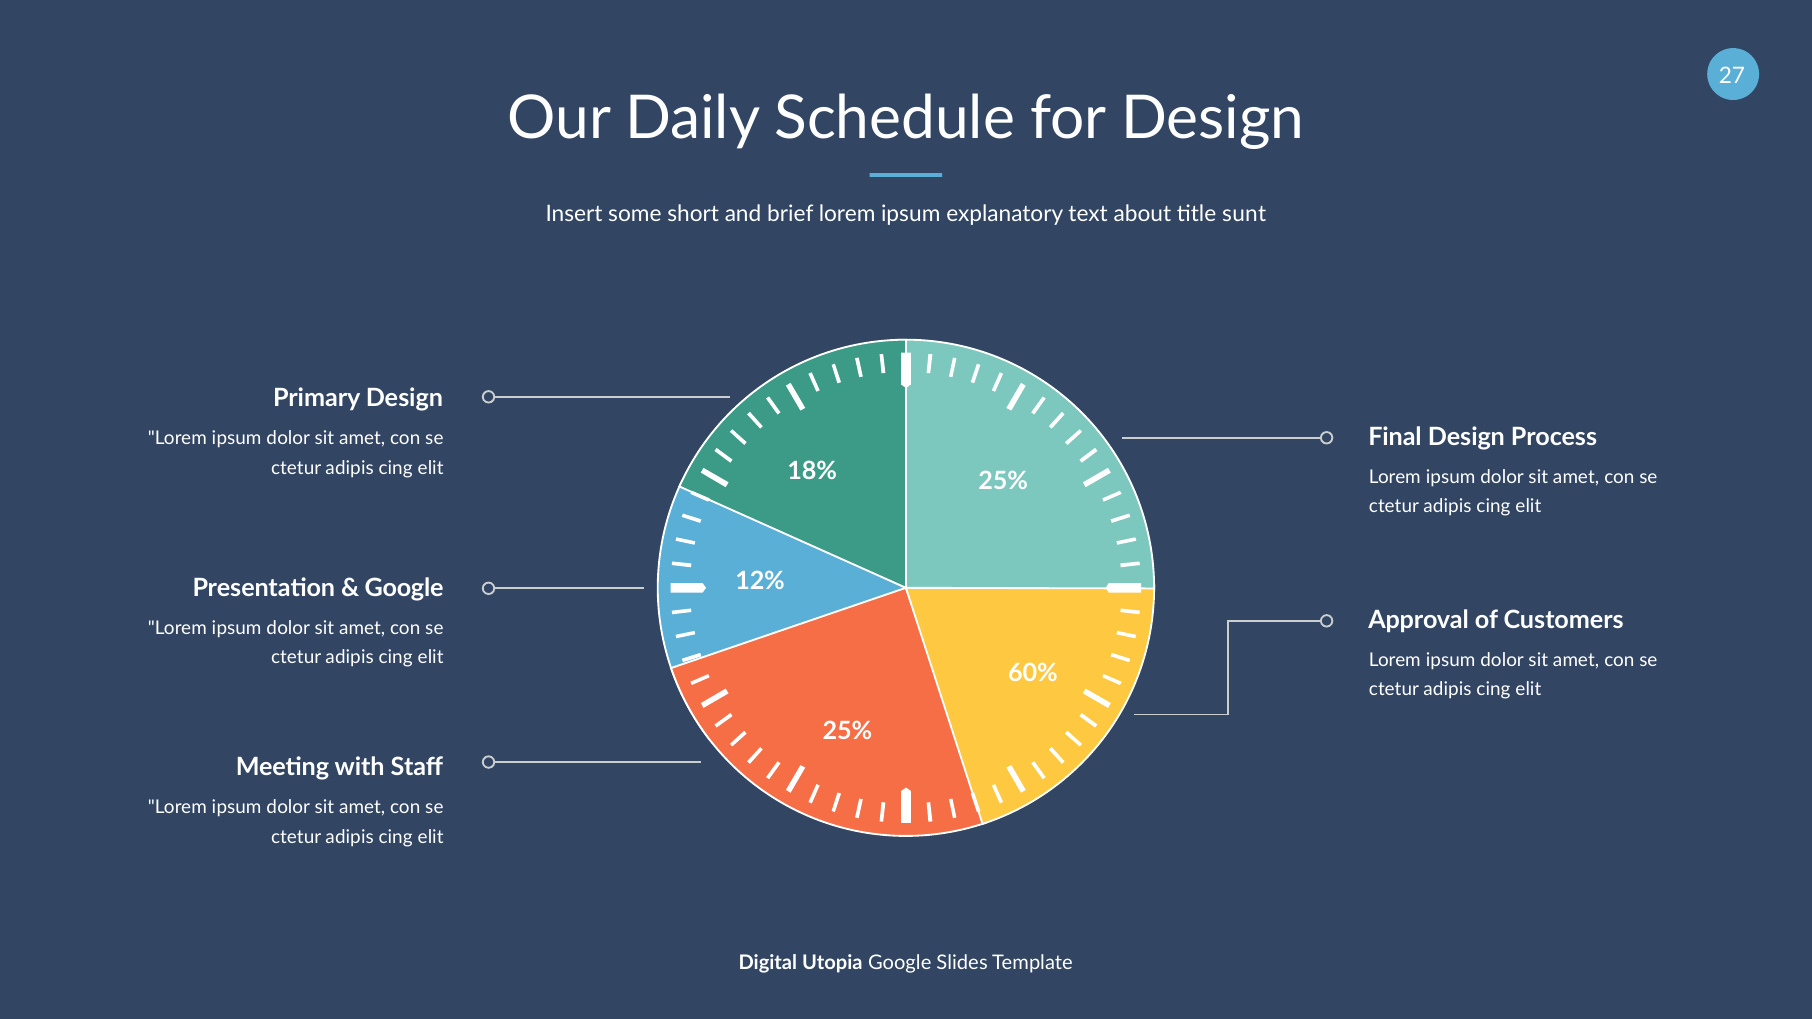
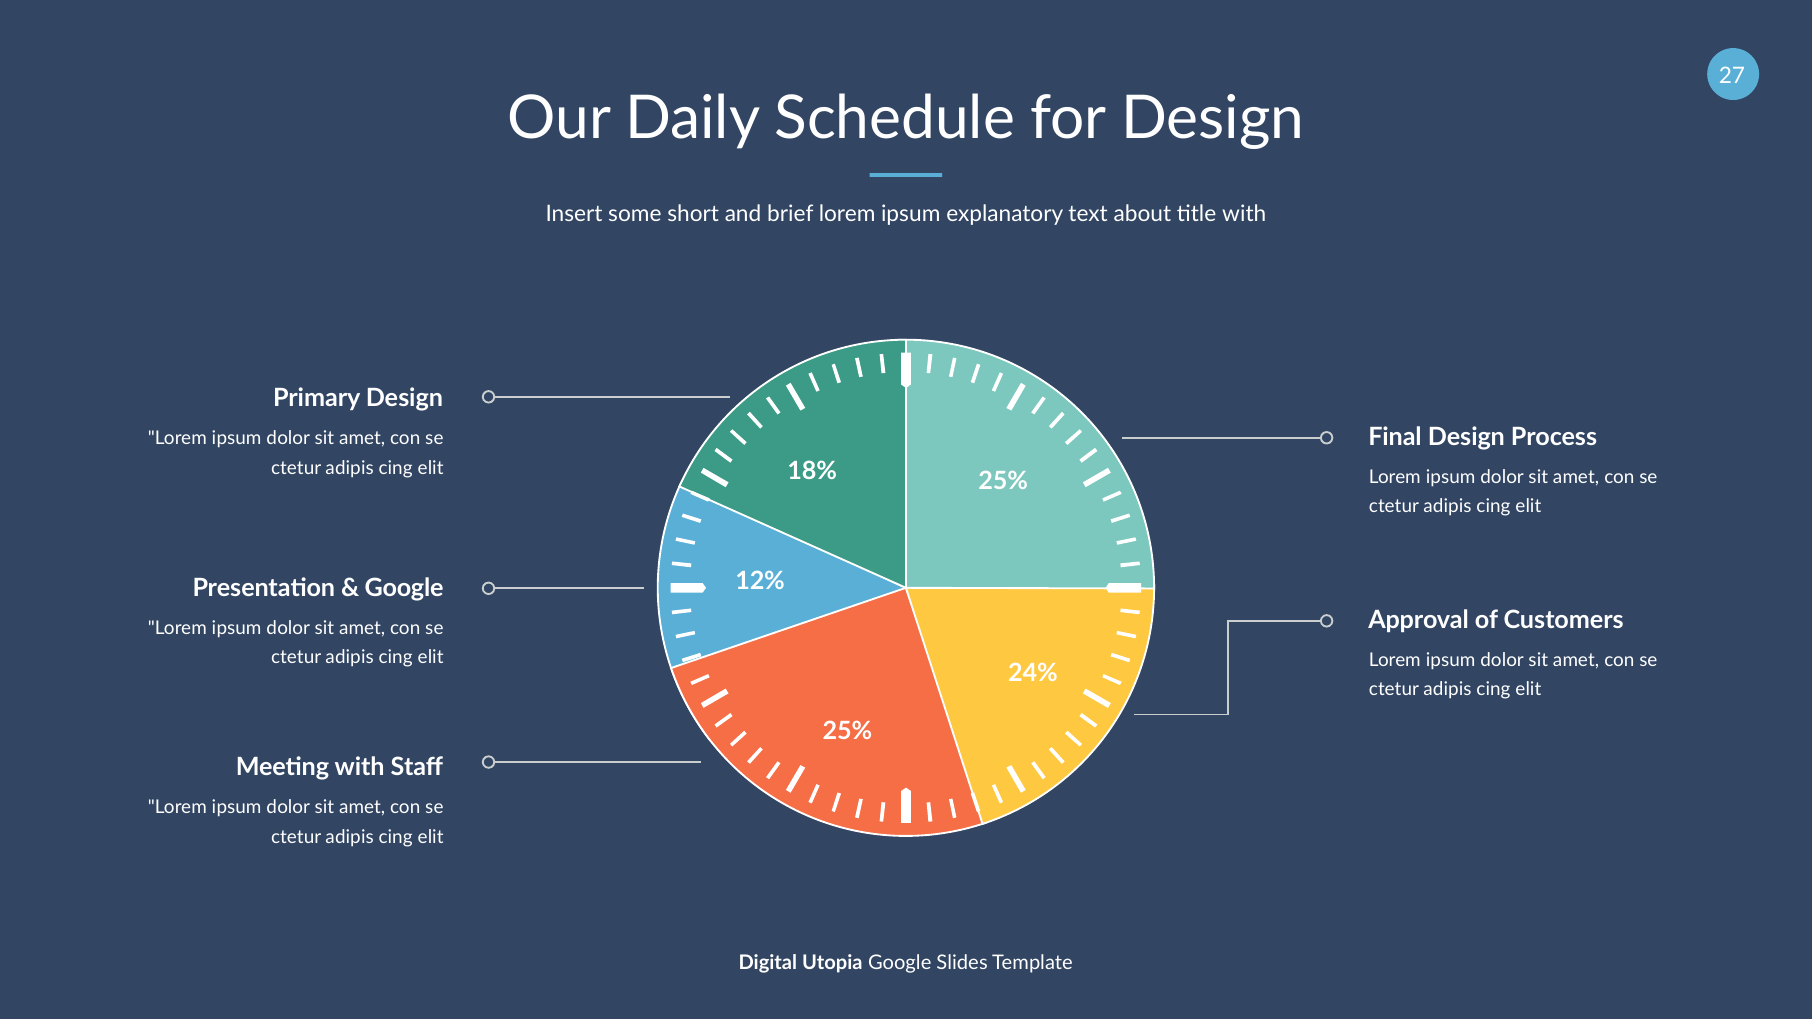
title sunt: sunt -> with
60%: 60% -> 24%
